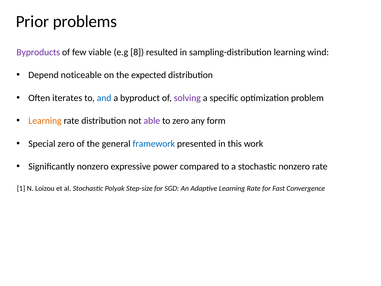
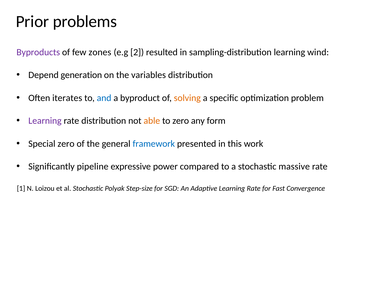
viable: viable -> zones
8: 8 -> 2
noticeable: noticeable -> generation
expected: expected -> variables
solving colour: purple -> orange
Learning at (45, 121) colour: orange -> purple
able colour: purple -> orange
Significantly nonzero: nonzero -> pipeline
stochastic nonzero: nonzero -> massive
